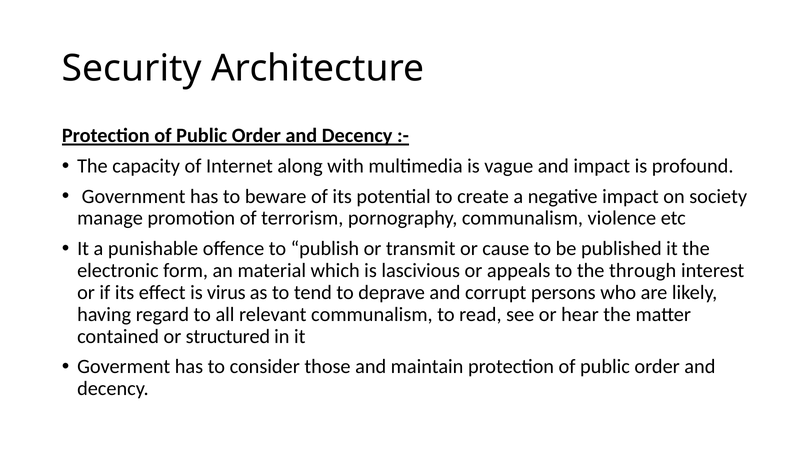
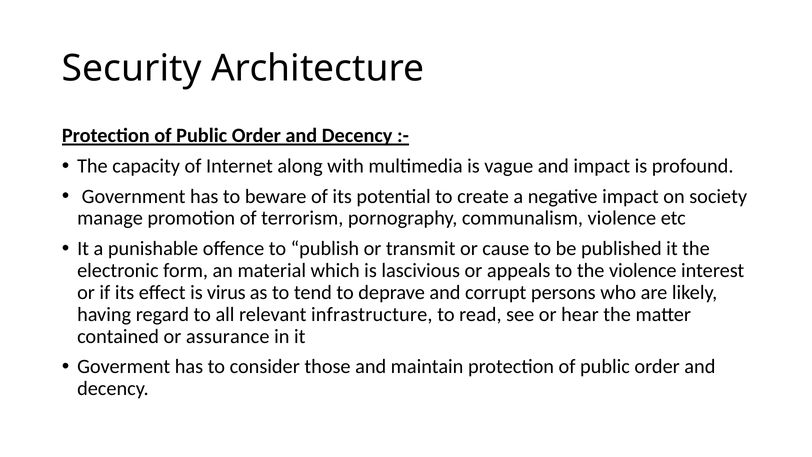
the through: through -> violence
relevant communalism: communalism -> infrastructure
structured: structured -> assurance
